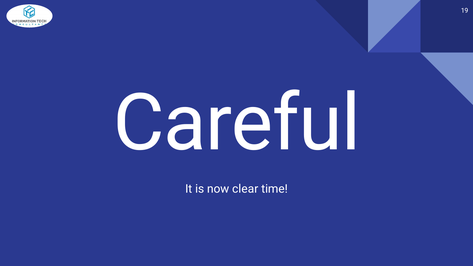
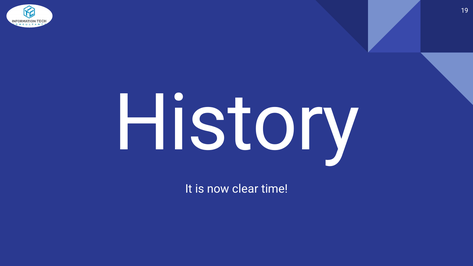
Careful: Careful -> History
